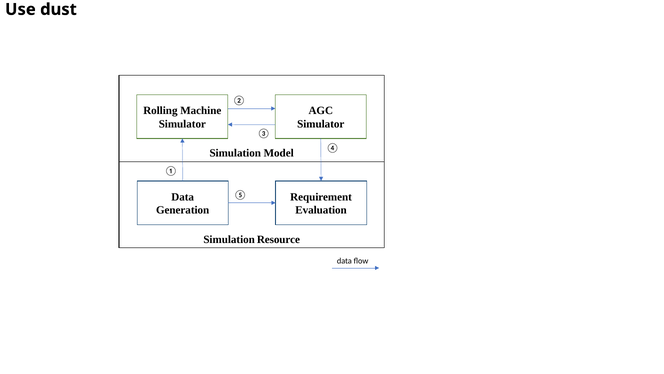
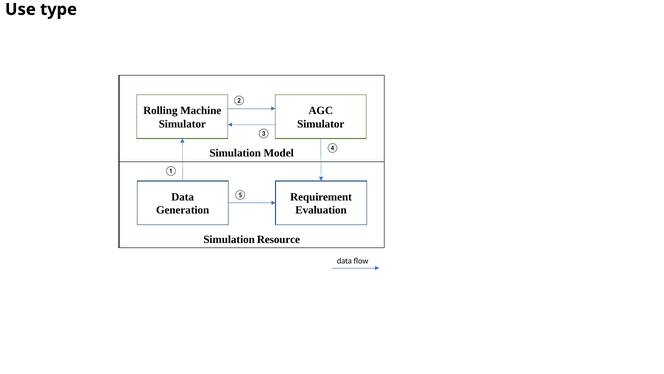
dust: dust -> type
